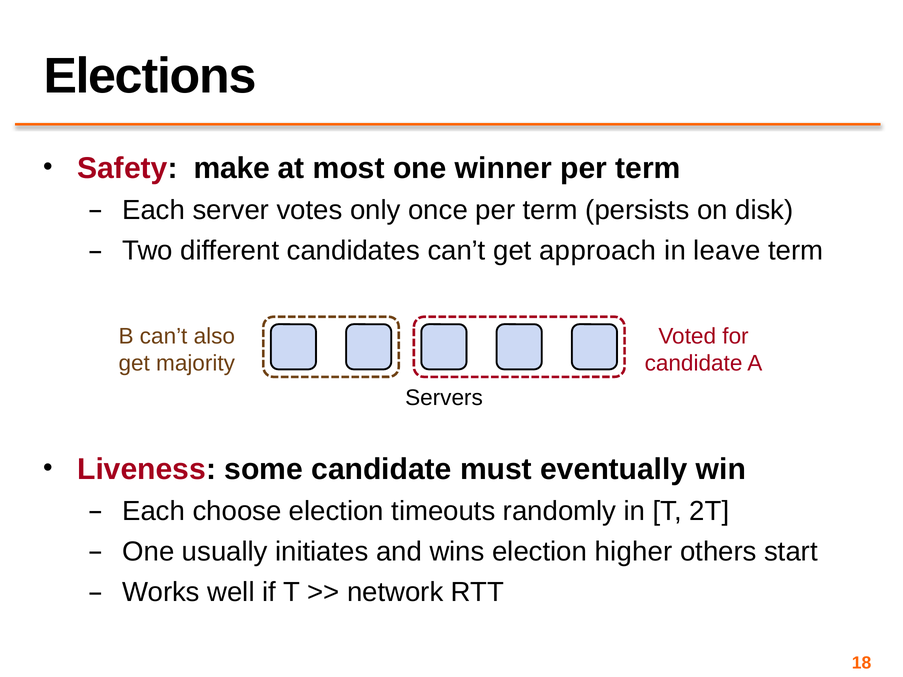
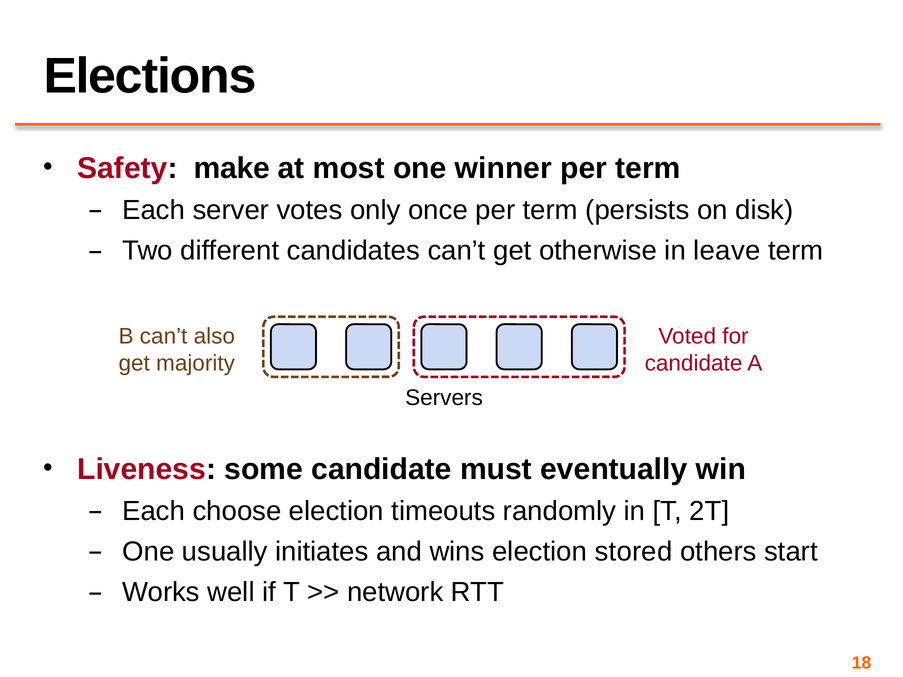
approach: approach -> otherwise
higher: higher -> stored
